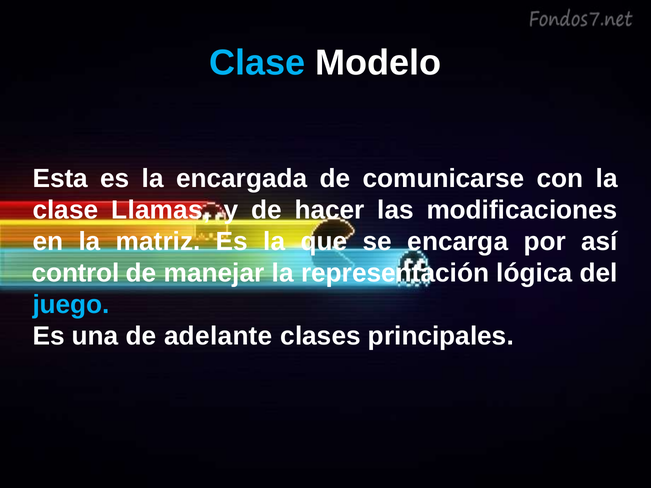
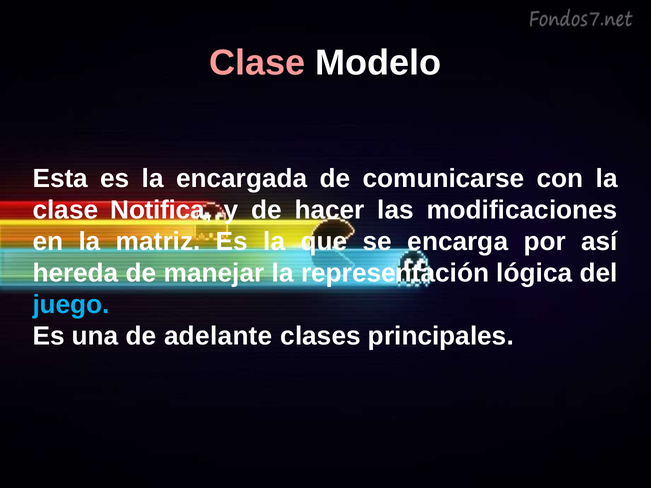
Clase at (257, 63) colour: light blue -> pink
Llamas: Llamas -> Notifica
control: control -> hereda
